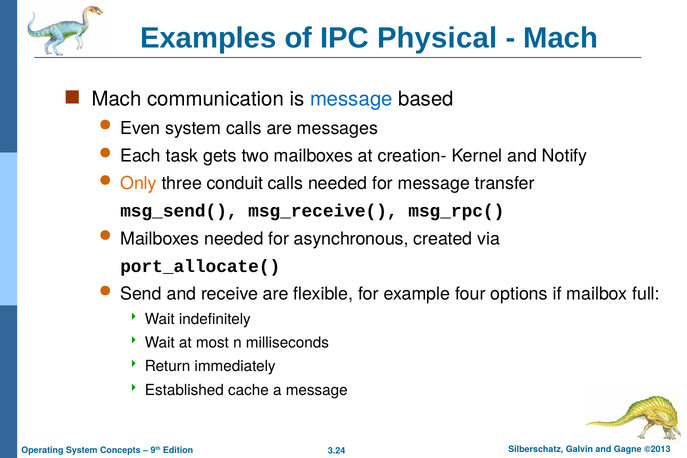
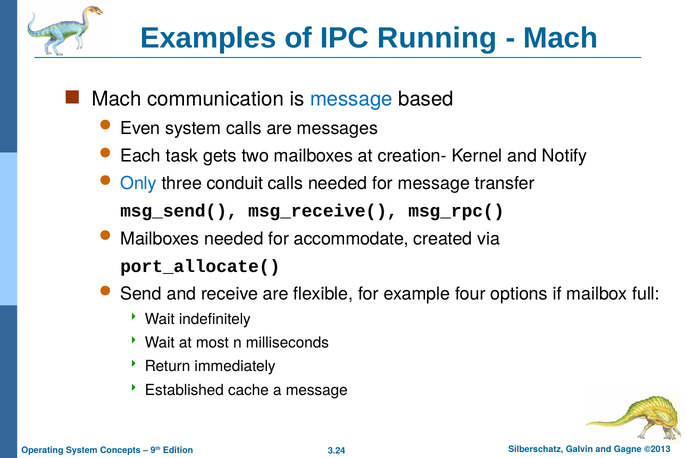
Physical: Physical -> Running
Only colour: orange -> blue
asynchronous: asynchronous -> accommodate
